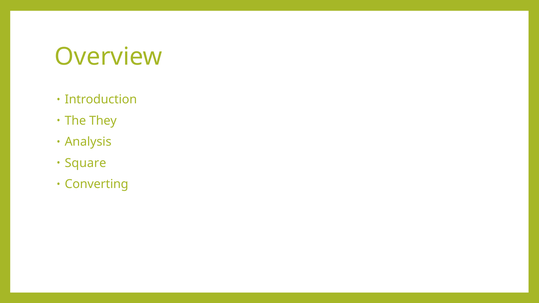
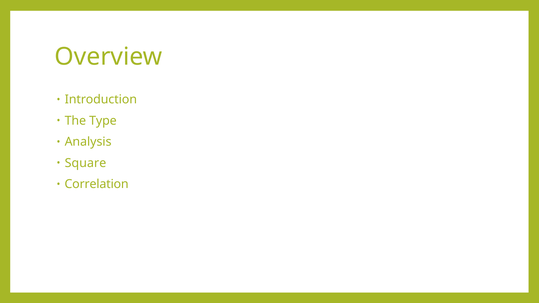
They: They -> Type
Converting: Converting -> Correlation
